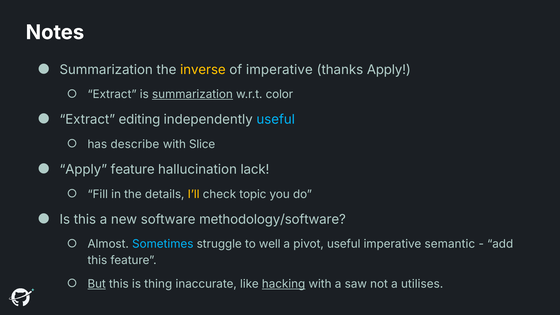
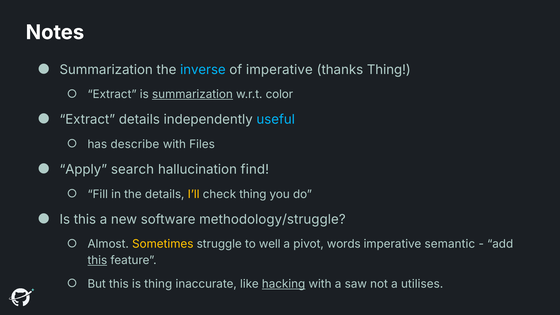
inverse colour: yellow -> light blue
thanks Apply: Apply -> Thing
Extract editing: editing -> details
Slice: Slice -> Files
Apply feature: feature -> search
lack: lack -> find
check topic: topic -> thing
methodology/software: methodology/software -> methodology/struggle
Sometimes colour: light blue -> yellow
pivot useful: useful -> words
this at (97, 260) underline: none -> present
But underline: present -> none
